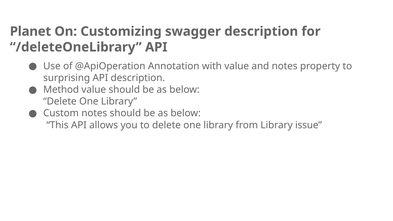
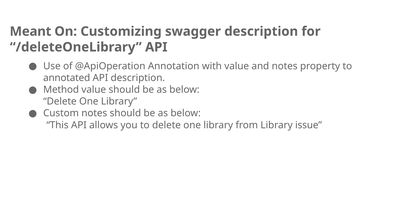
Planet: Planet -> Meant
surprising: surprising -> annotated
